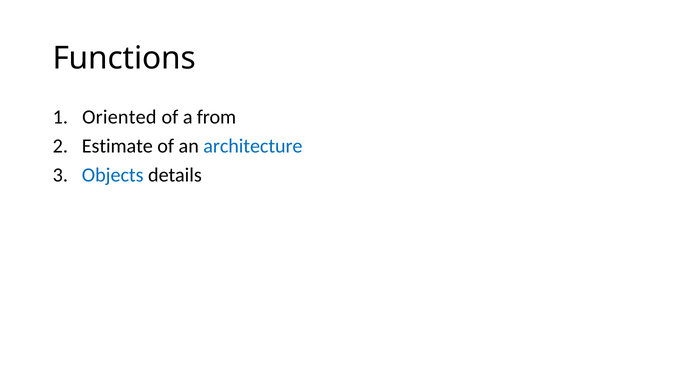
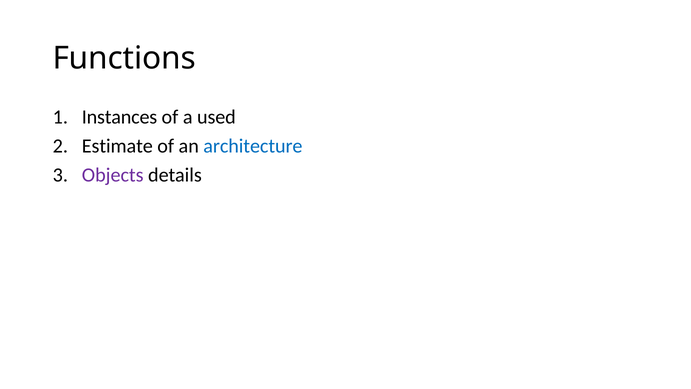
Oriented: Oriented -> Instances
from: from -> used
Objects colour: blue -> purple
